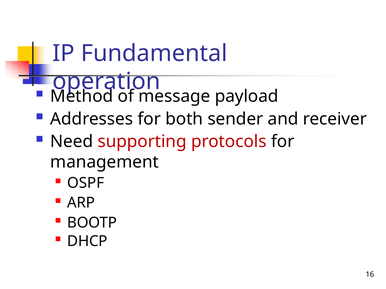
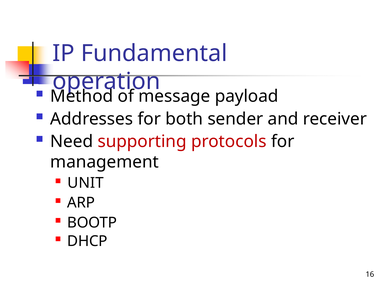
OSPF: OSPF -> UNIT
